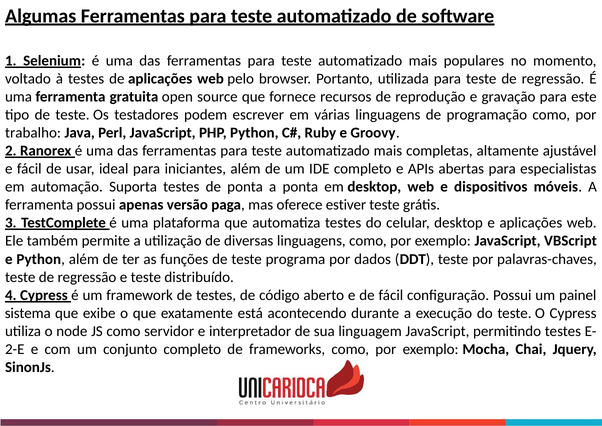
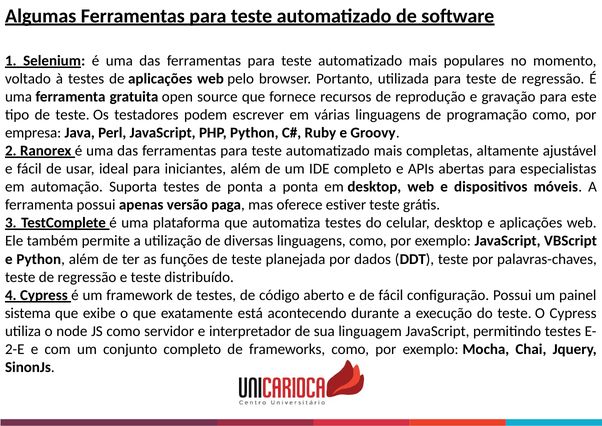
trabalho: trabalho -> empresa
programa: programa -> planejada
